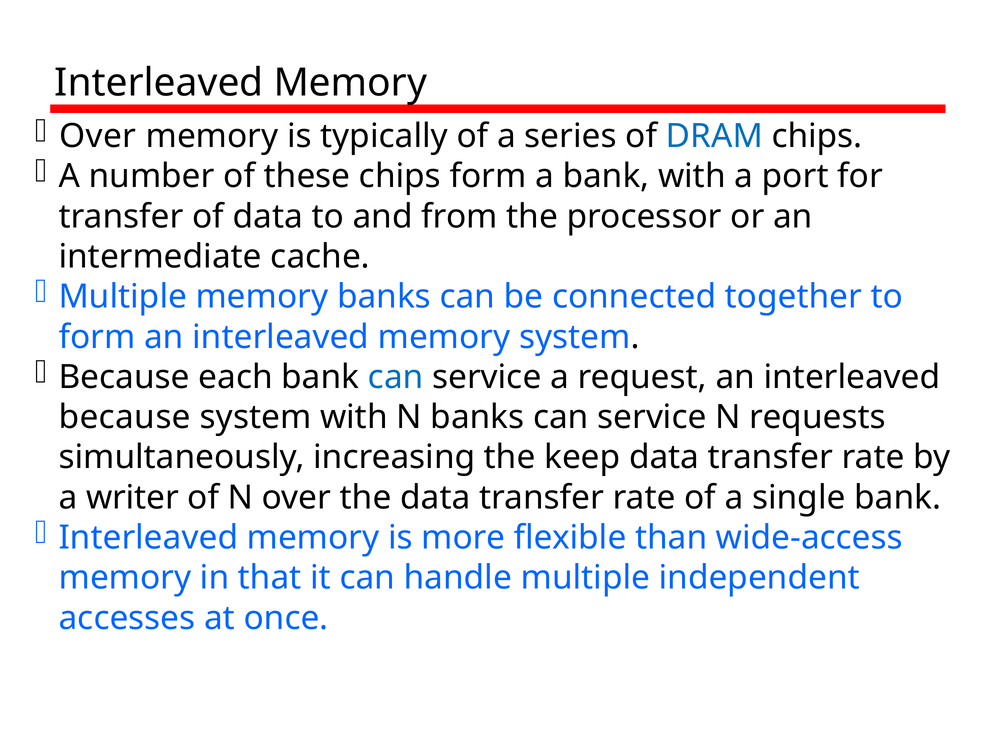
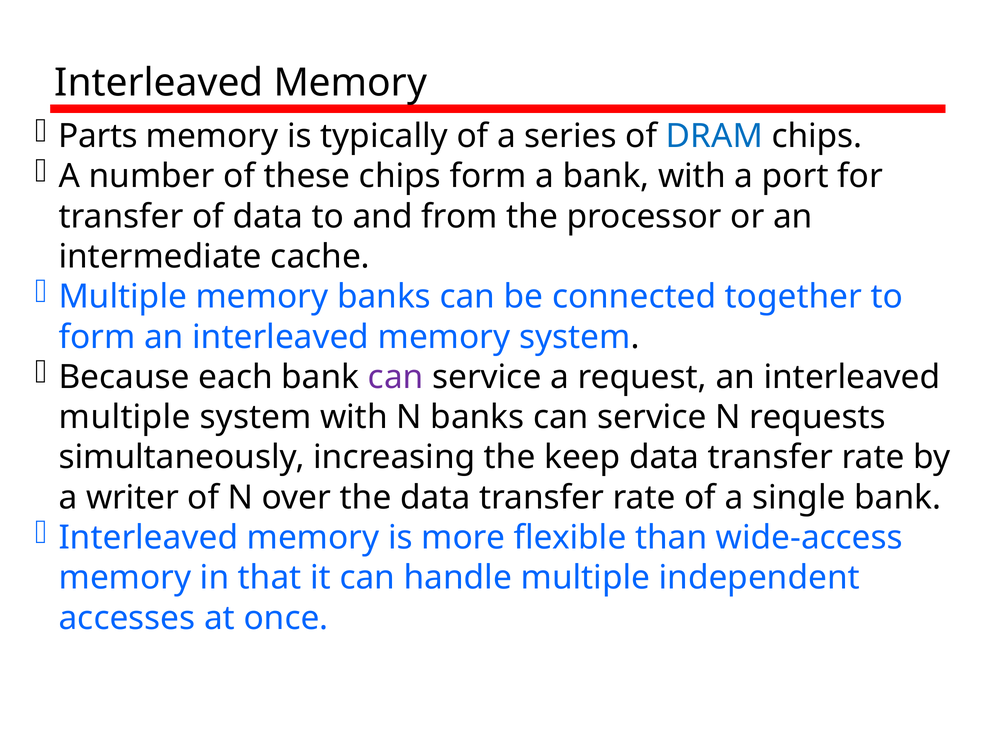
Over at (98, 136): Over -> Parts
can at (396, 377) colour: blue -> purple
because at (125, 417): because -> multiple
